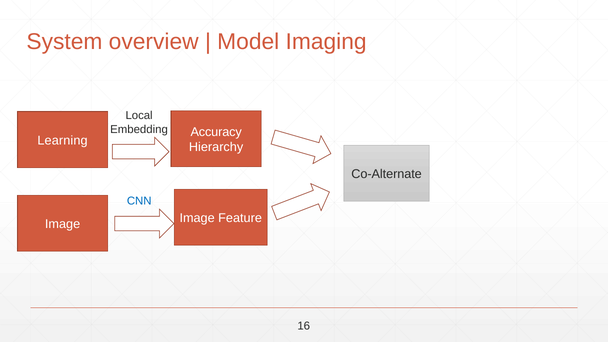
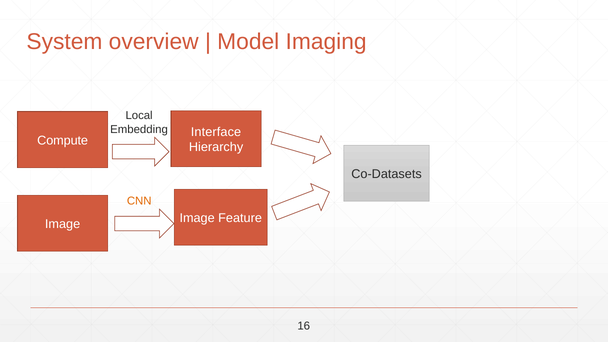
Accuracy: Accuracy -> Interface
Learning: Learning -> Compute
Co-Alternate: Co-Alternate -> Co-Datasets
CNN colour: blue -> orange
